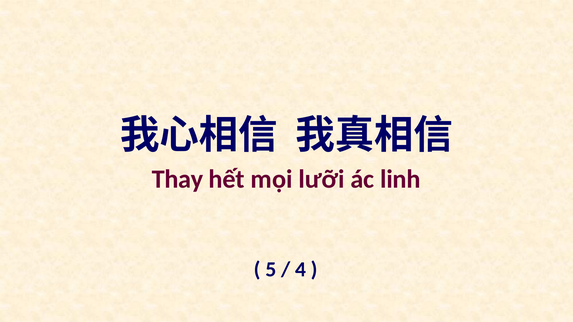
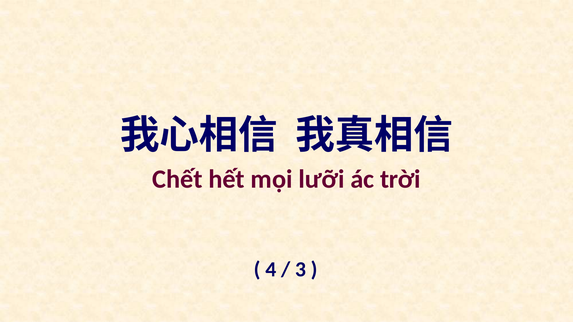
Thay: Thay -> Chết
linh: linh -> trời
5: 5 -> 4
4: 4 -> 3
